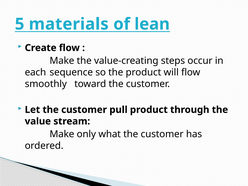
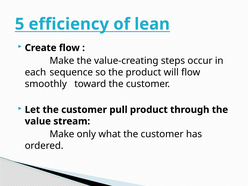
materials: materials -> efficiency
